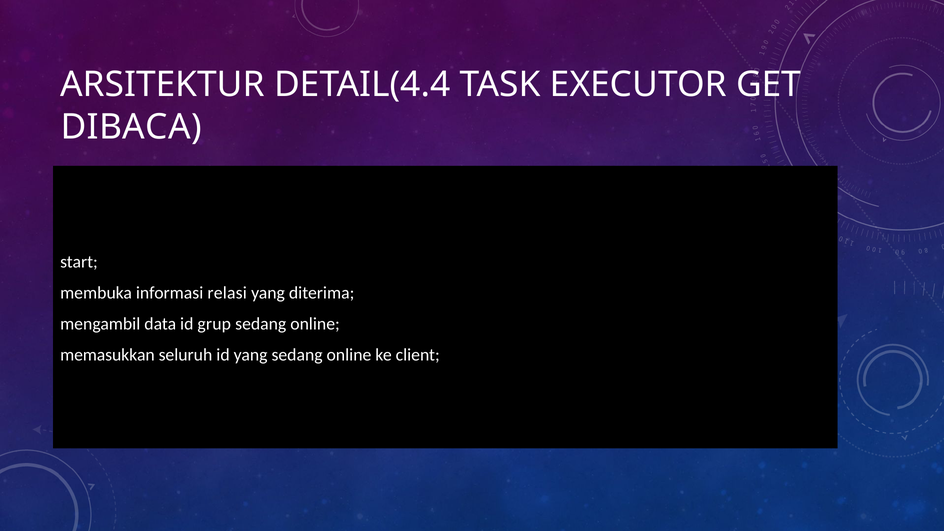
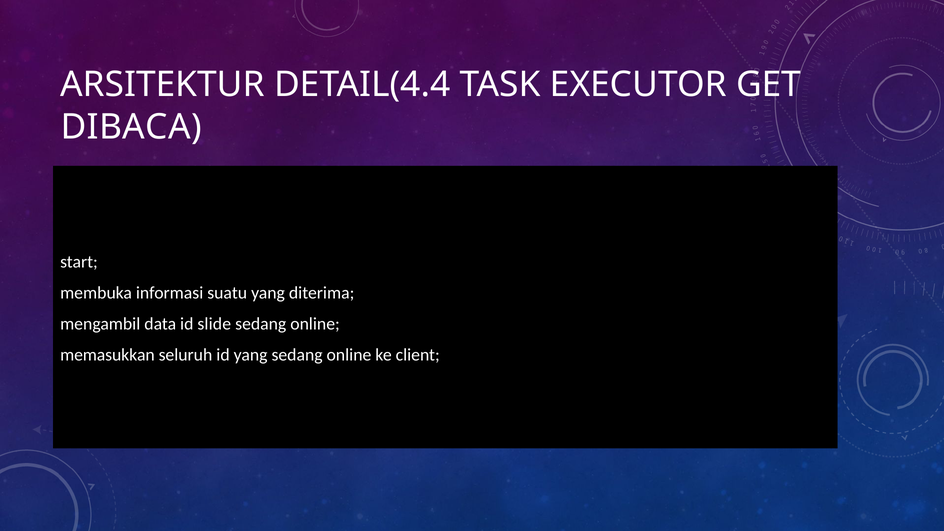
relasi: relasi -> suatu
grup: grup -> slide
